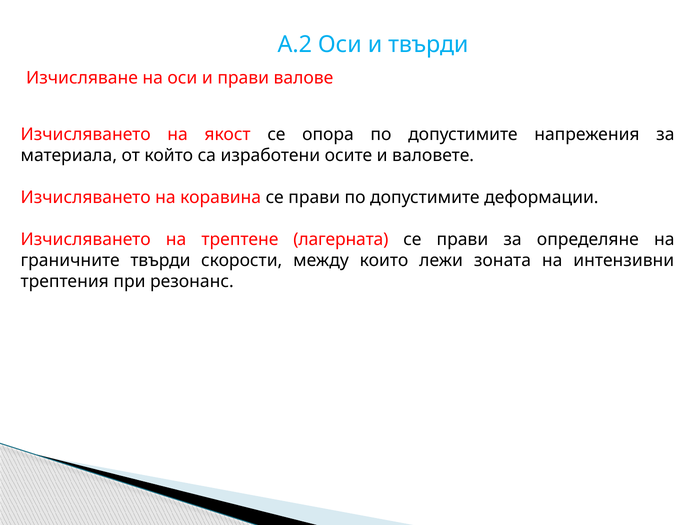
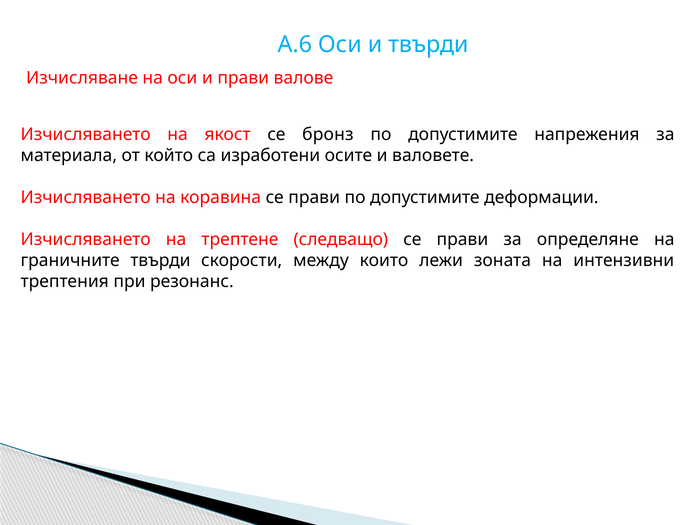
А.2: А.2 -> А.6
опора: опора -> бронз
лагерната: лагерната -> следващо
